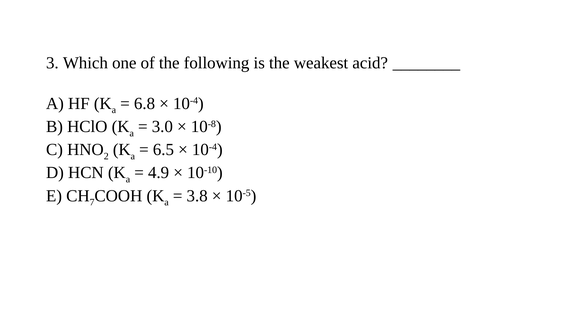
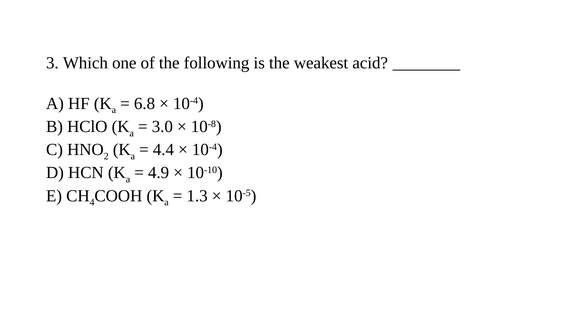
6.5: 6.5 -> 4.4
7: 7 -> 4
3.8: 3.8 -> 1.3
